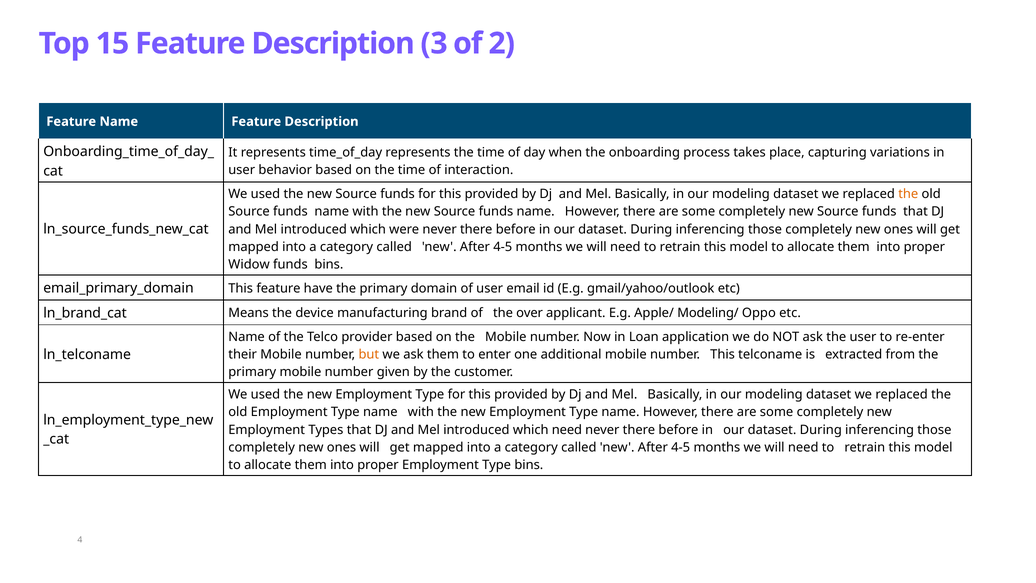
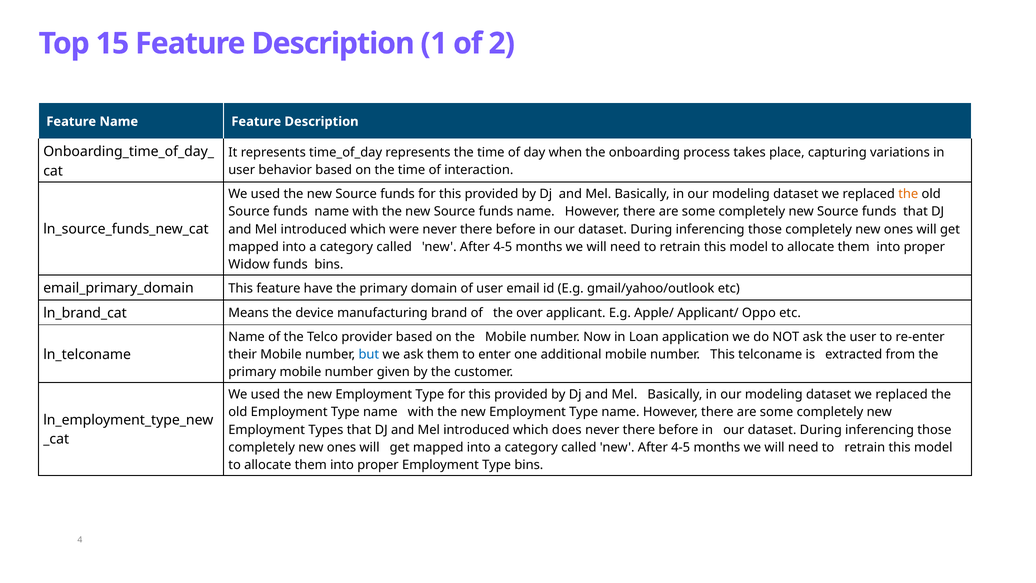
3: 3 -> 1
Modeling/: Modeling/ -> Applicant/
but colour: orange -> blue
which need: need -> does
